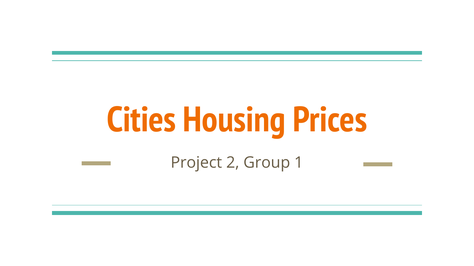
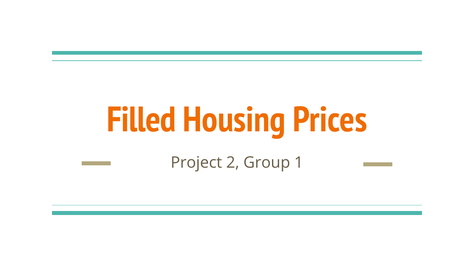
Cities: Cities -> Filled
